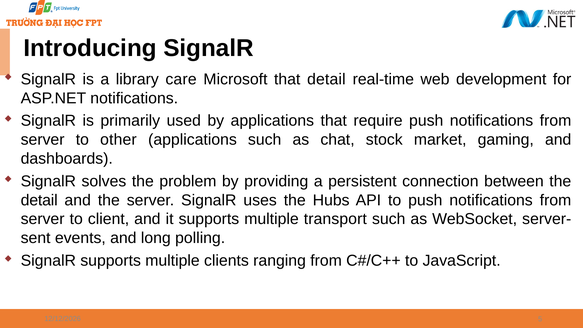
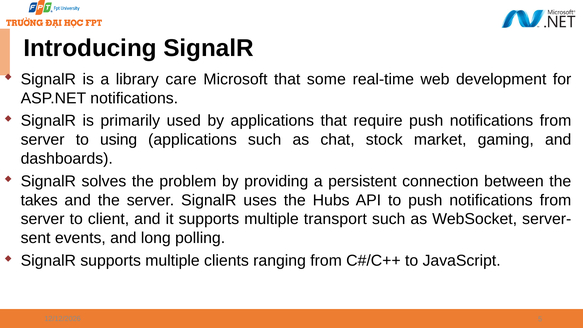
that detail: detail -> some
other: other -> using
detail at (39, 200): detail -> takes
